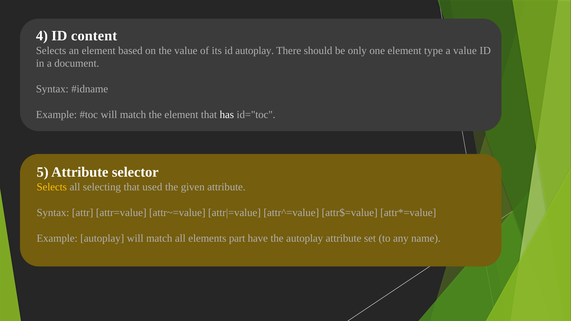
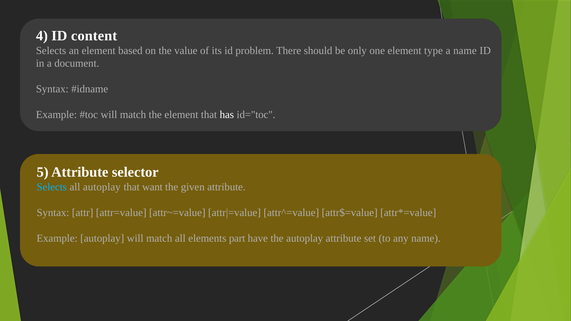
id autoplay: autoplay -> problem
a value: value -> name
Selects at (52, 187) colour: yellow -> light blue
all selecting: selecting -> autoplay
used: used -> want
